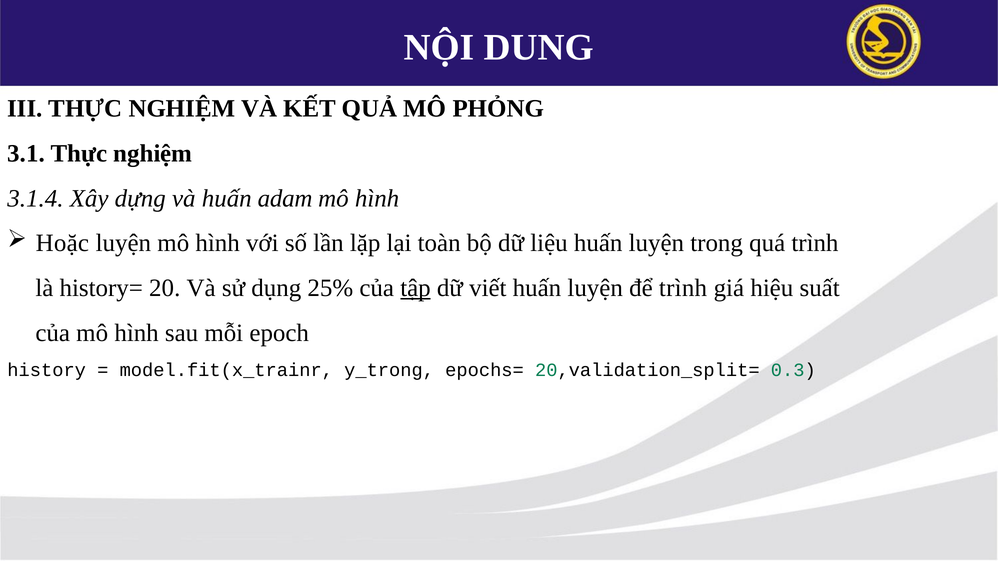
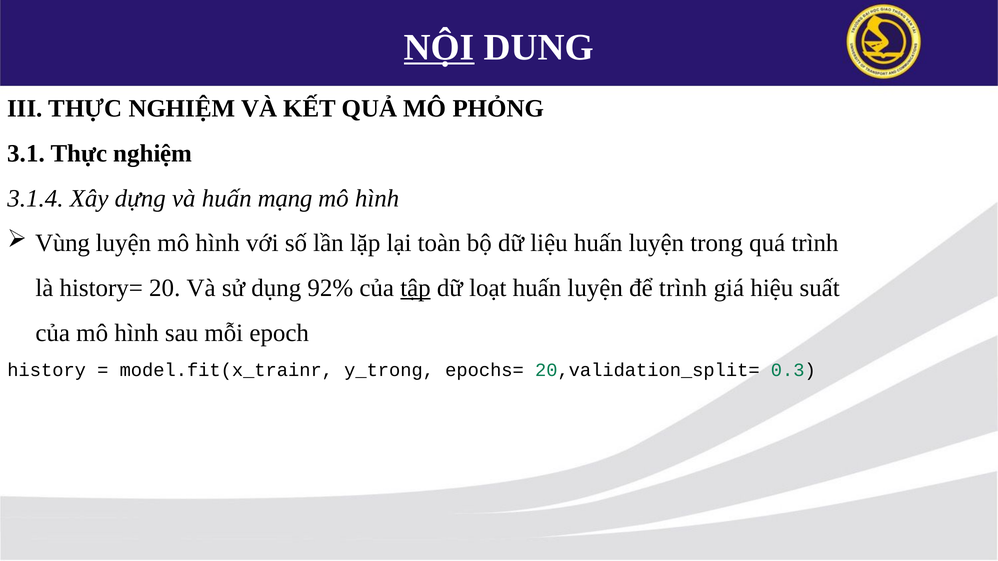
NỘI underline: none -> present
adam: adam -> mạng
Hoặc: Hoặc -> Vùng
25%: 25% -> 92%
viết: viết -> loạt
